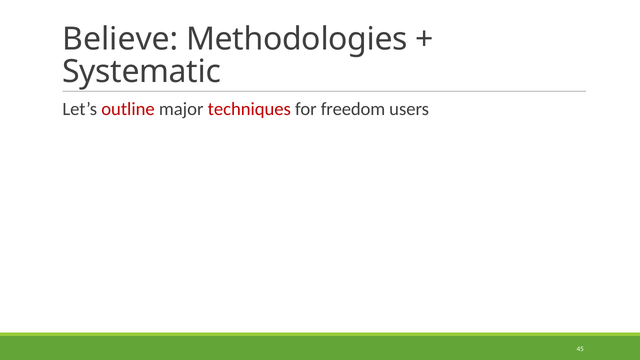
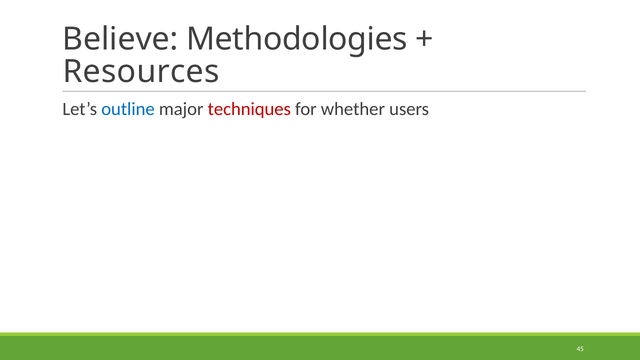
Systematic: Systematic -> Resources
outline colour: red -> blue
freedom: freedom -> whether
